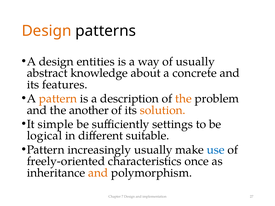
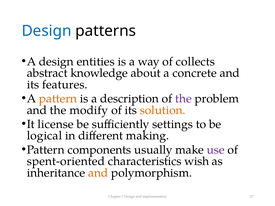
Design at (47, 31) colour: orange -> blue
of usually: usually -> collects
the at (183, 99) colour: orange -> purple
another: another -> modify
simple: simple -> license
suitable: suitable -> making
increasingly: increasingly -> components
use colour: blue -> purple
freely-oriented: freely-oriented -> spent-oriented
once: once -> wish
